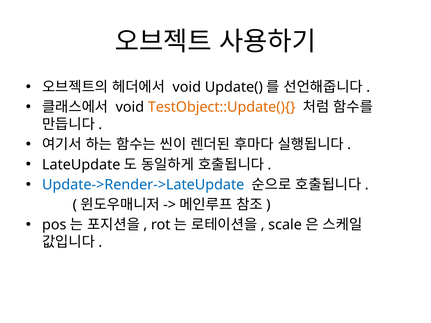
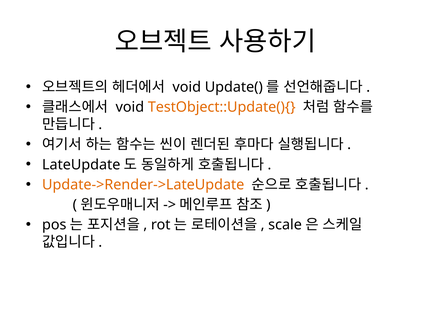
Update->Render->LateUpdate colour: blue -> orange
